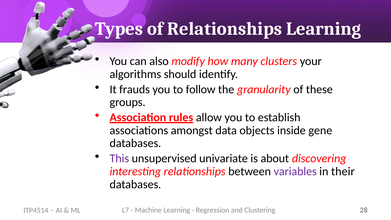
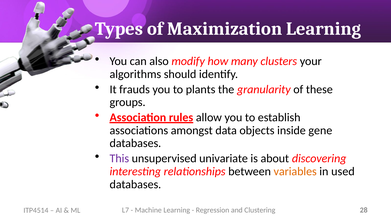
of Relationships: Relationships -> Maximization
follow: follow -> plants
variables colour: purple -> orange
their: their -> used
